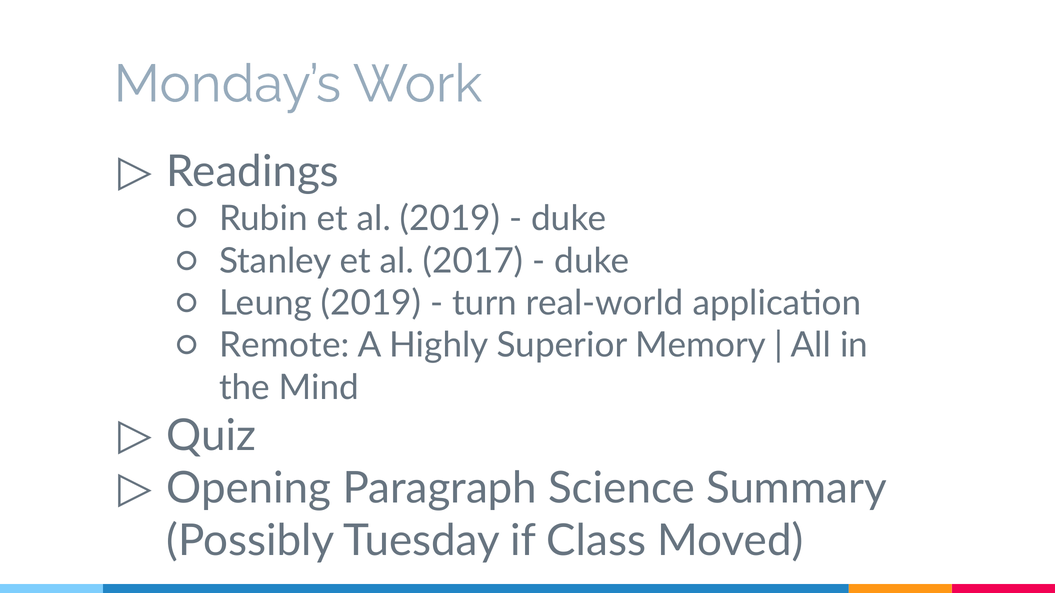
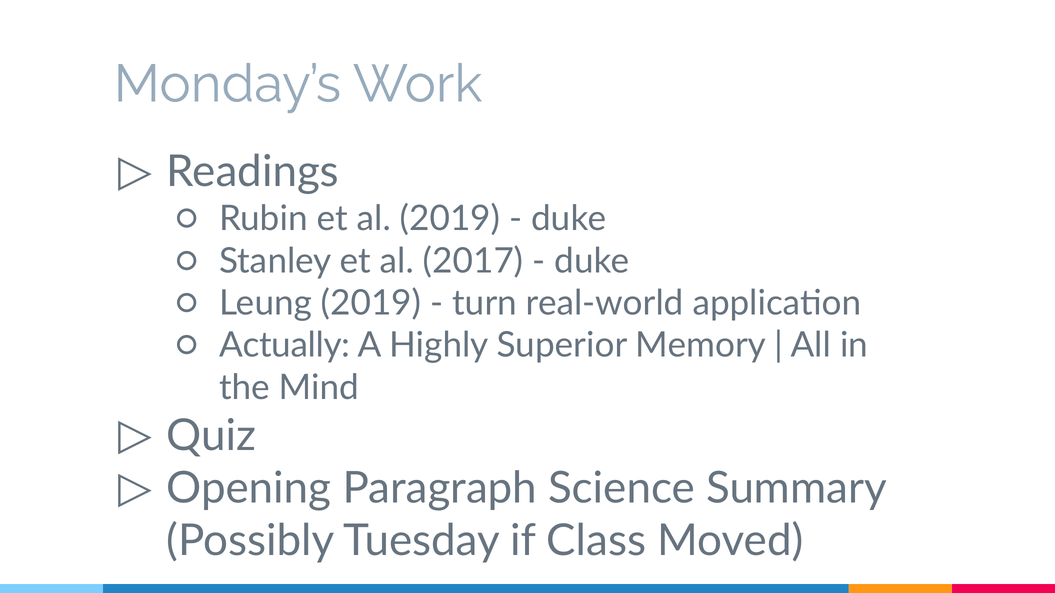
Remote: Remote -> Actually
